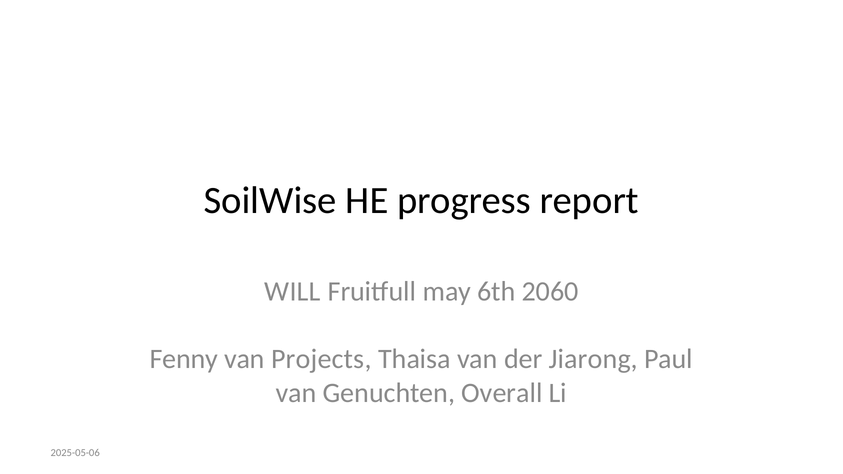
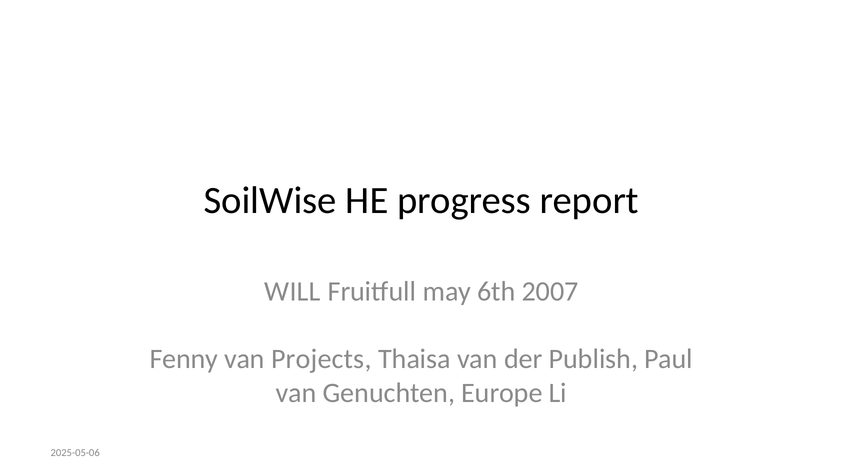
2060: 2060 -> 2007
Jiarong: Jiarong -> Publish
Overall: Overall -> Europe
